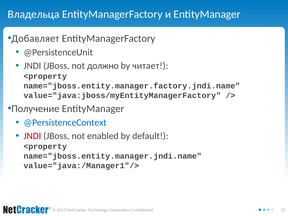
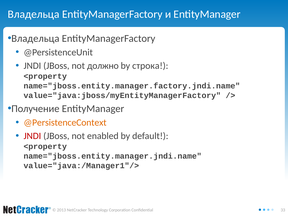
Добавляет at (35, 38): Добавляет -> Владельца
читает: читает -> строка
@PersistenceContext colour: blue -> orange
